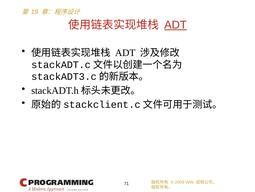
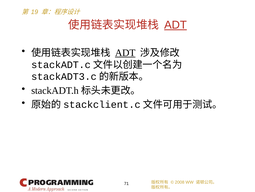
ADT at (125, 53) underline: none -> present
